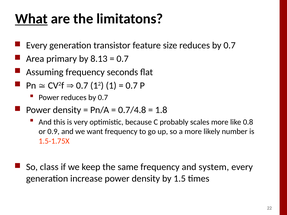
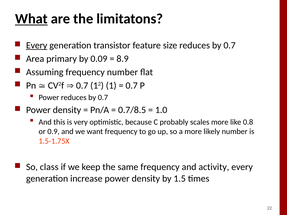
Every at (37, 45) underline: none -> present
8.13: 8.13 -> 0.09
0.7 at (123, 59): 0.7 -> 8.9
frequency seconds: seconds -> number
0.7/4.8: 0.7/4.8 -> 0.7/8.5
1.8: 1.8 -> 1.0
system: system -> activity
